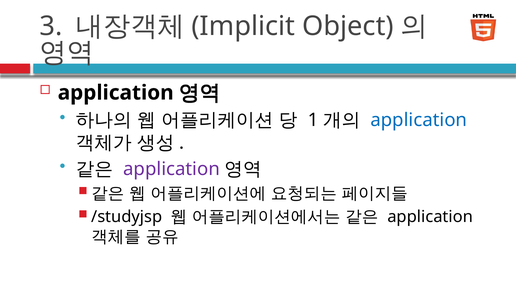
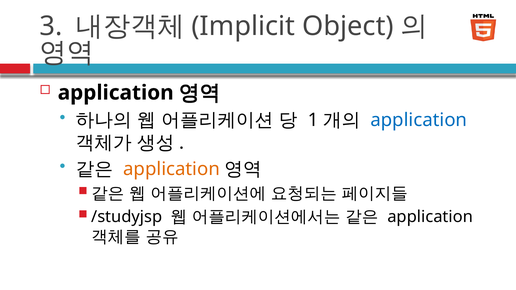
application at (172, 169) colour: purple -> orange
